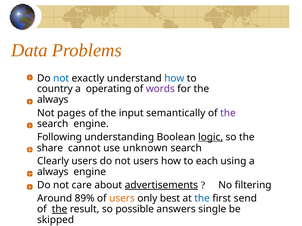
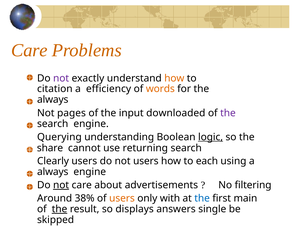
Data at (29, 50): Data -> Care
not at (61, 78) colour: blue -> purple
how at (174, 78) colour: blue -> orange
country: country -> citation
operating: operating -> efficiency
words colour: purple -> orange
semantically: semantically -> downloaded
Following: Following -> Querying
unknown: unknown -> returning
not at (61, 186) underline: none -> present
advertisements underline: present -> none
89%: 89% -> 38%
best: best -> with
send: send -> main
possible: possible -> displays
